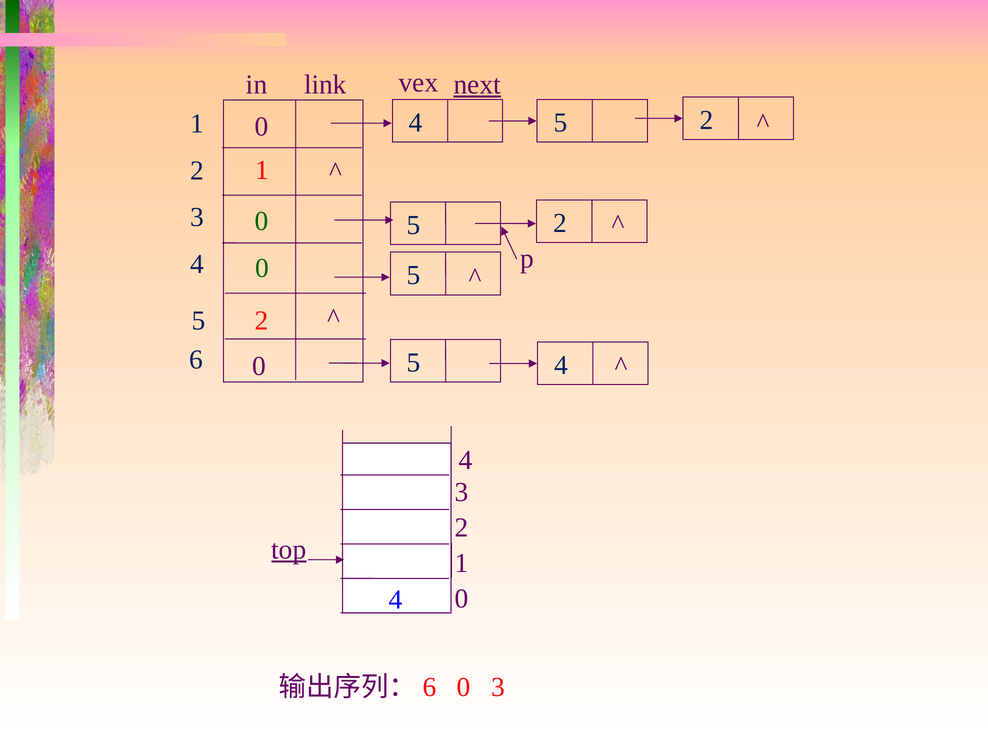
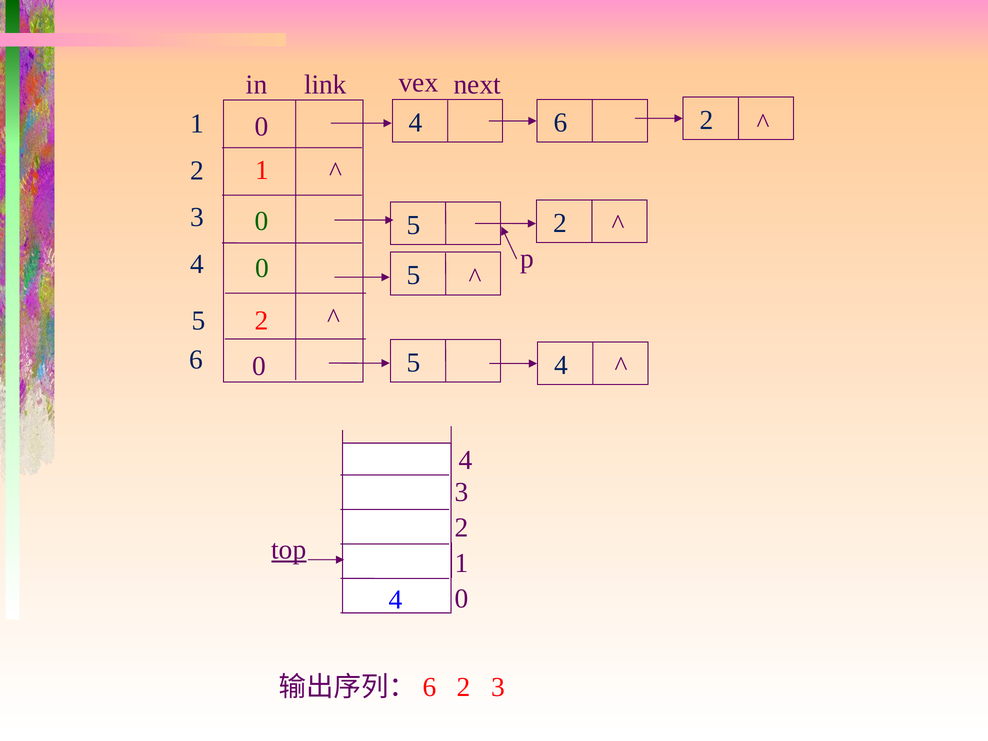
next underline: present -> none
5 at (560, 123): 5 -> 6
0 at (464, 687): 0 -> 2
